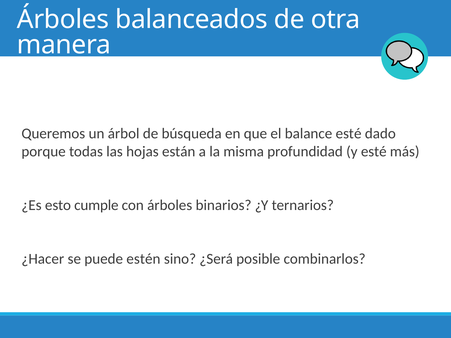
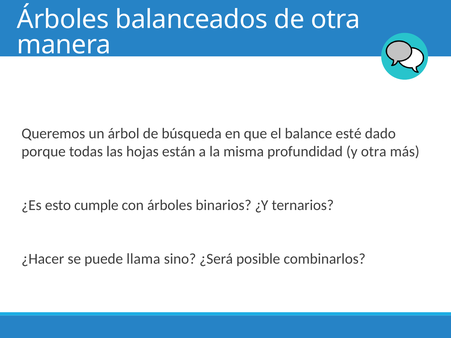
y esté: esté -> otra
estén: estén -> llama
